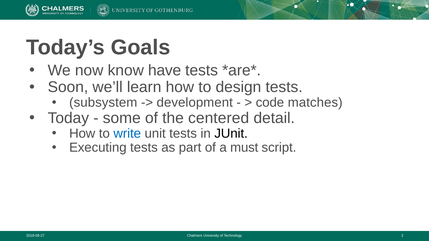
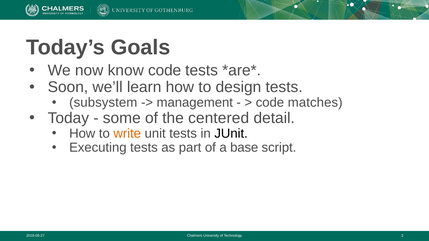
know have: have -> code
development: development -> management
write colour: blue -> orange
must: must -> base
